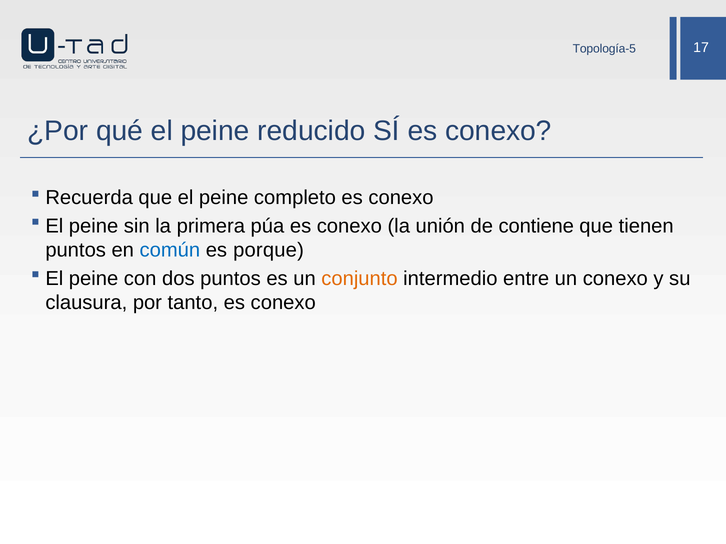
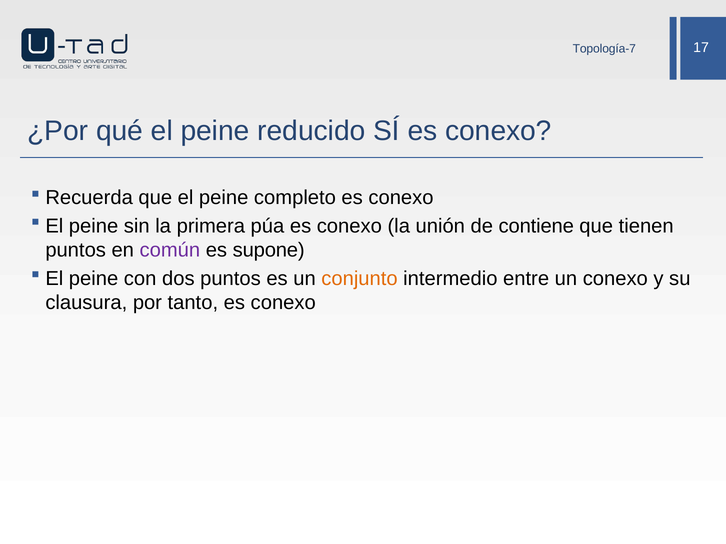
Topología-5: Topología-5 -> Topología-7
común colour: blue -> purple
porque: porque -> supone
